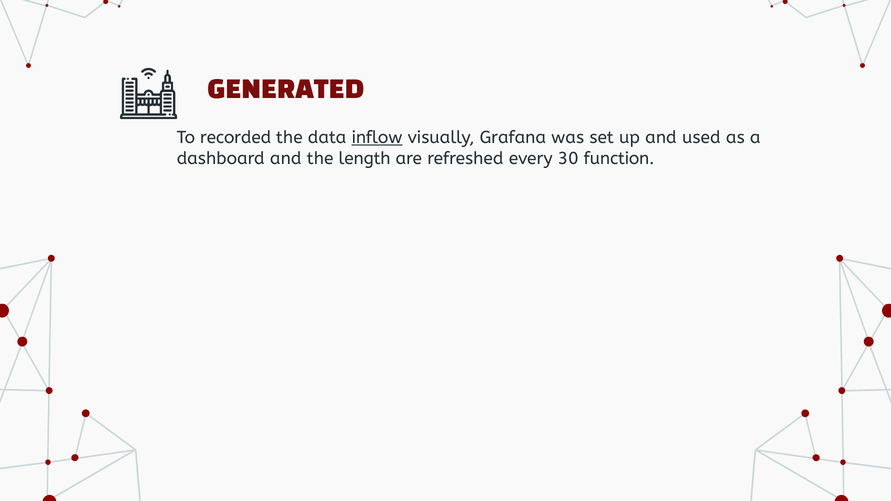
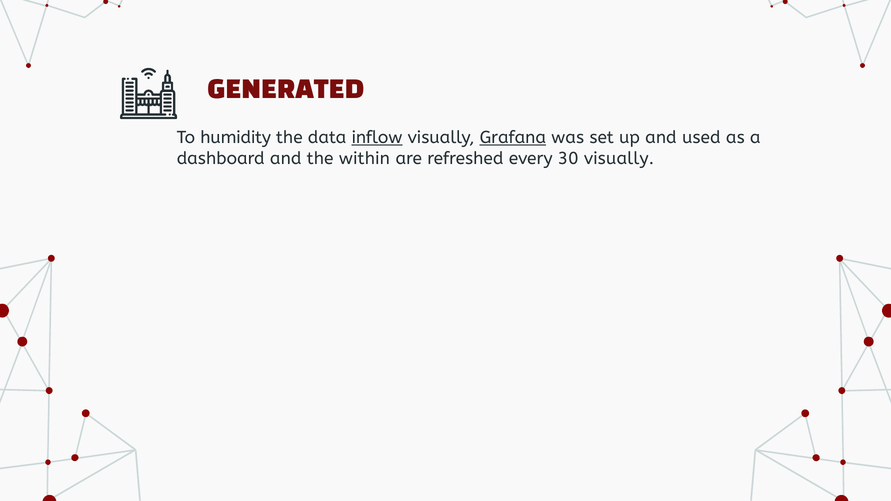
recorded: recorded -> humidity
Grafana underline: none -> present
length: length -> within
30 function: function -> visually
